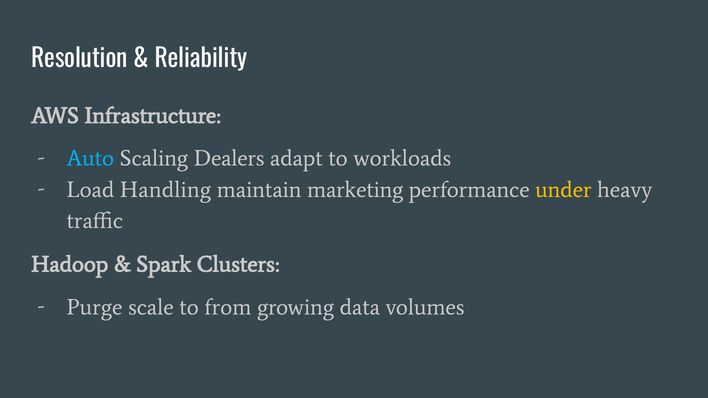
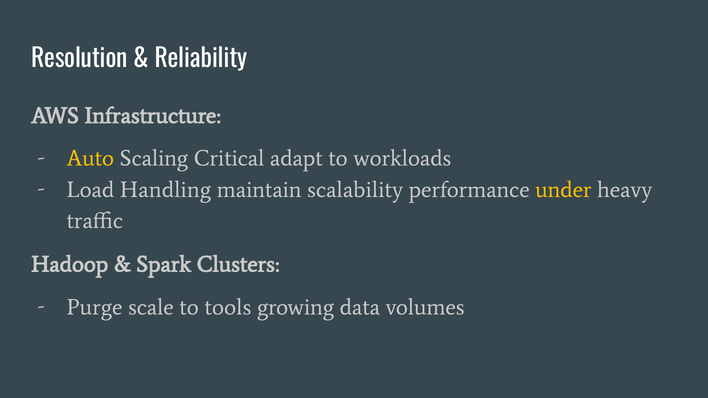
Auto colour: light blue -> yellow
Dealers: Dealers -> Critical
marketing: marketing -> scalability
from: from -> tools
